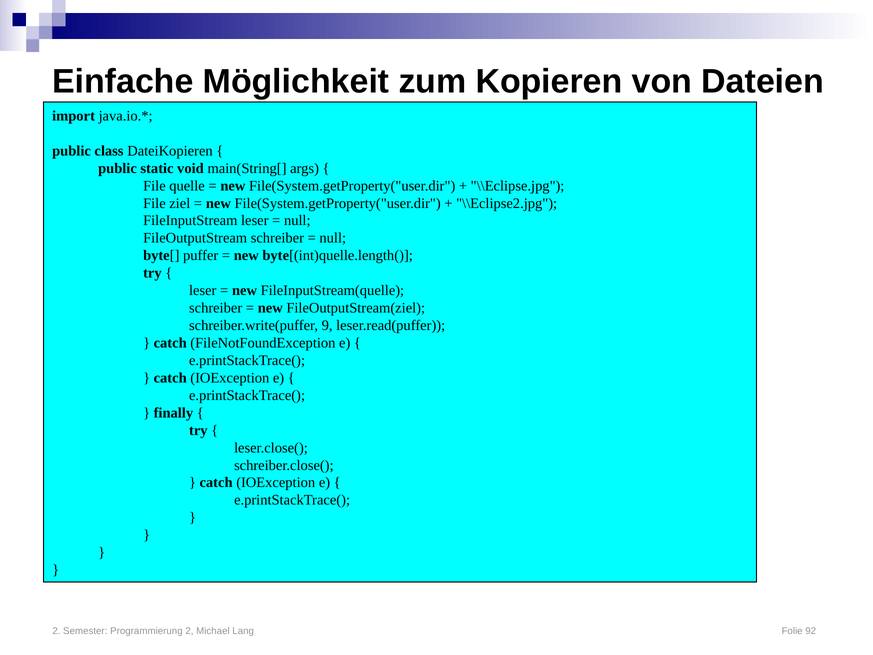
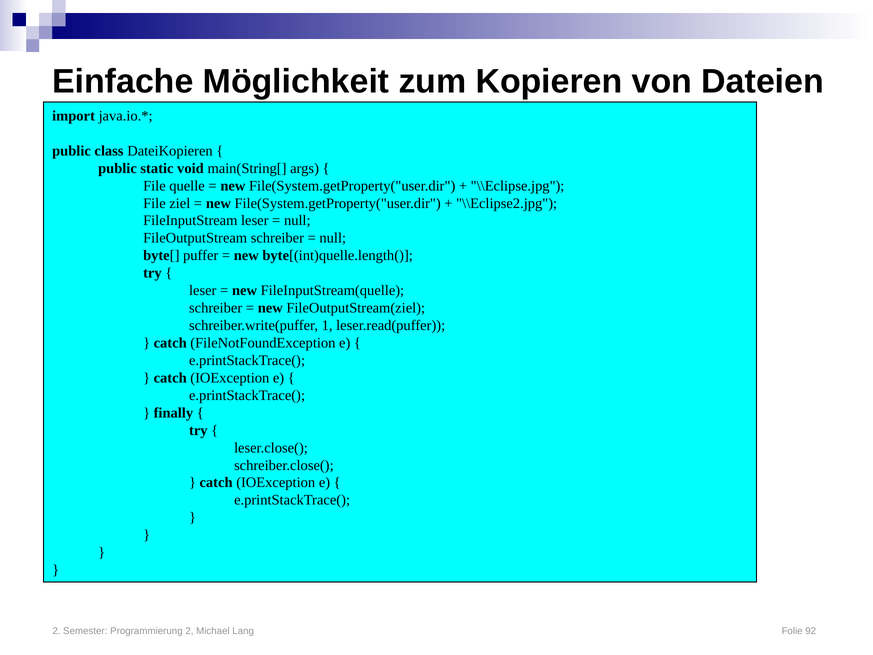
9: 9 -> 1
